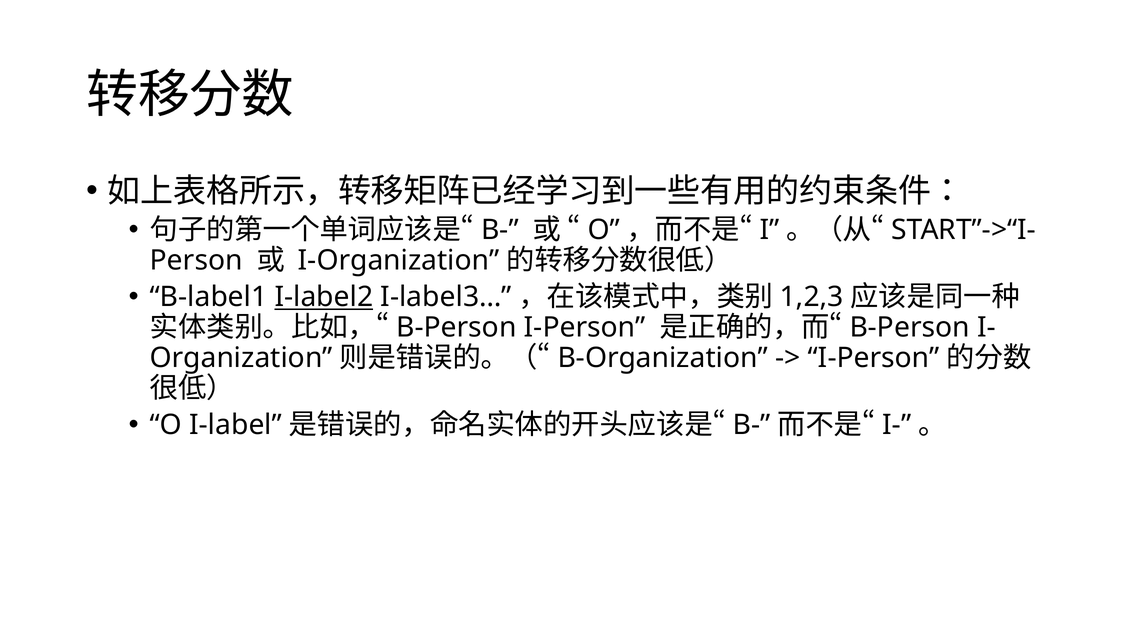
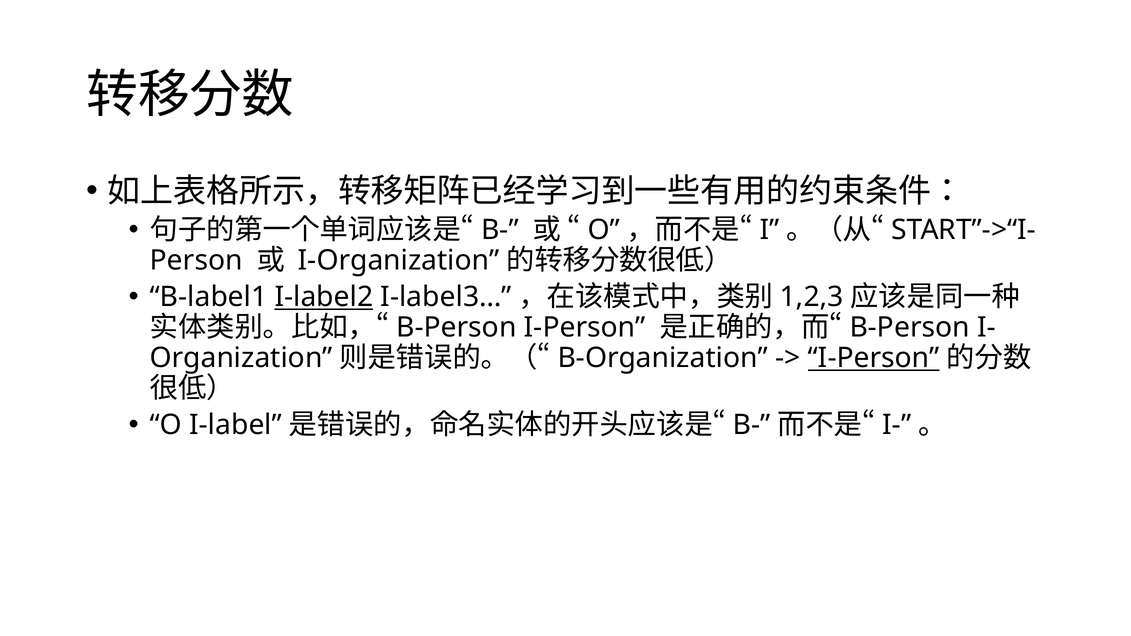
I-Person at (874, 358) underline: none -> present
